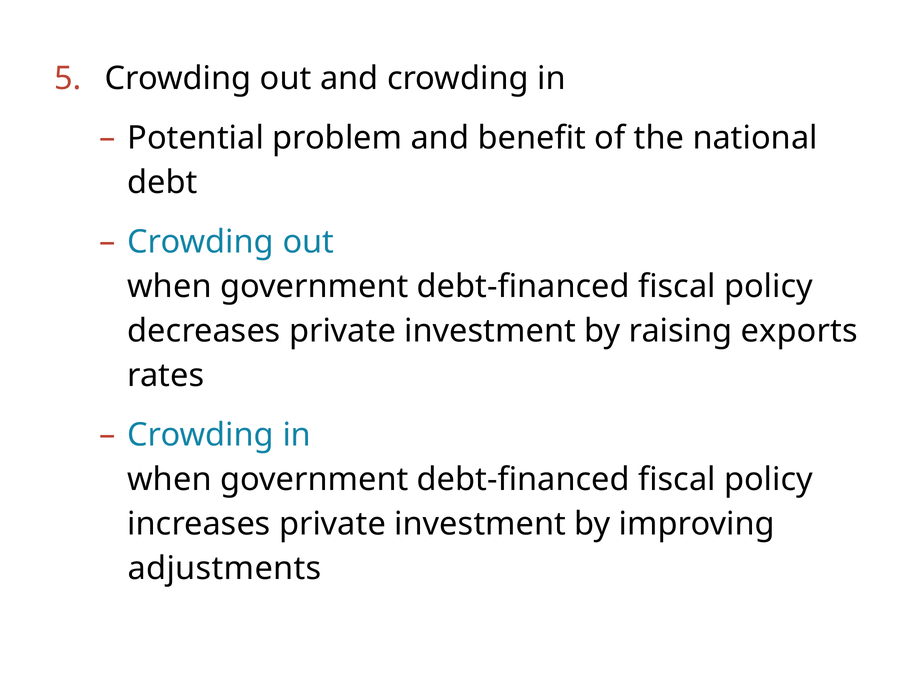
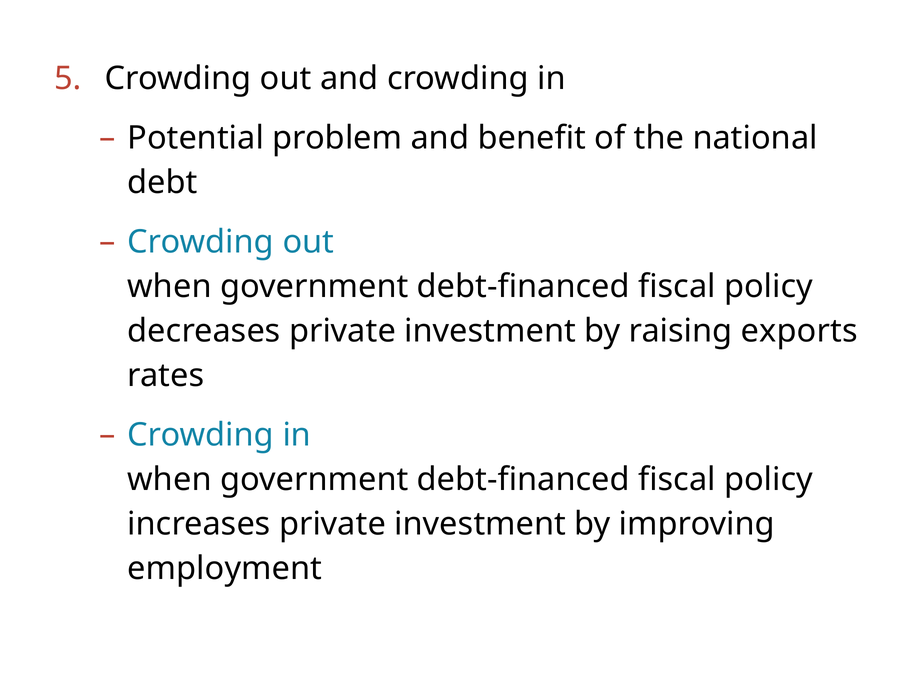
adjustments: adjustments -> employment
